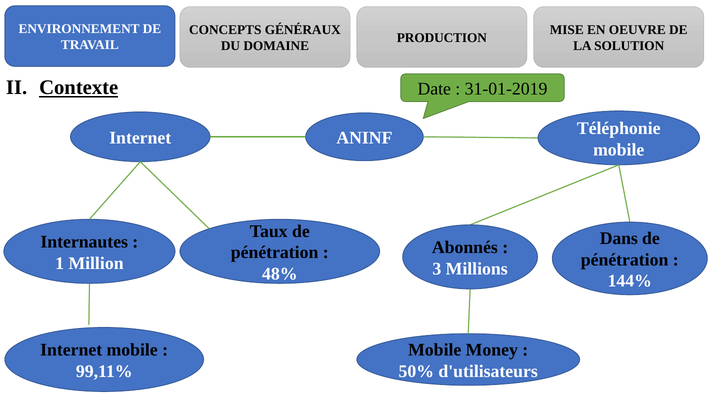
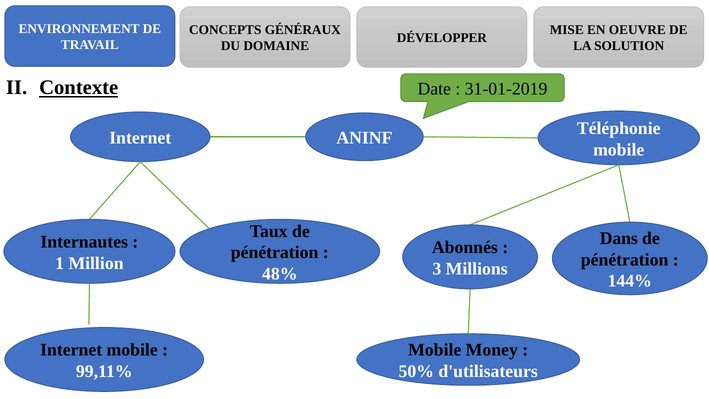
PRODUCTION: PRODUCTION -> DÉVELOPPER
